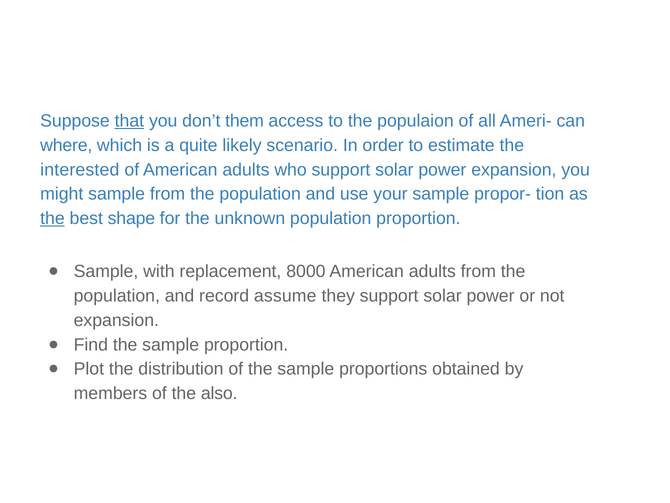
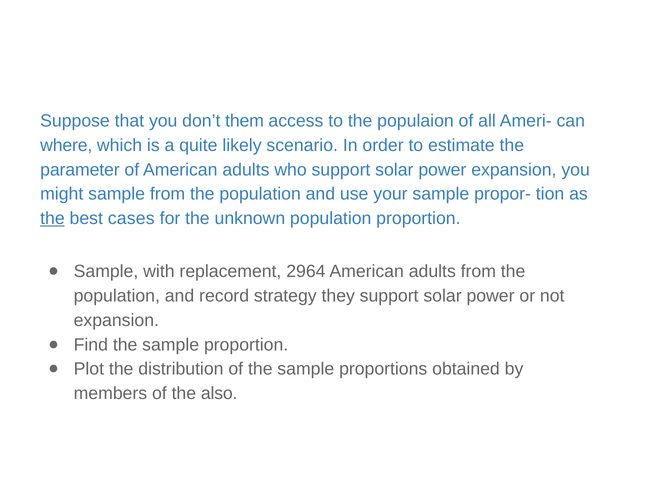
that underline: present -> none
interested: interested -> parameter
shape: shape -> cases
8000: 8000 -> 2964
assume: assume -> strategy
